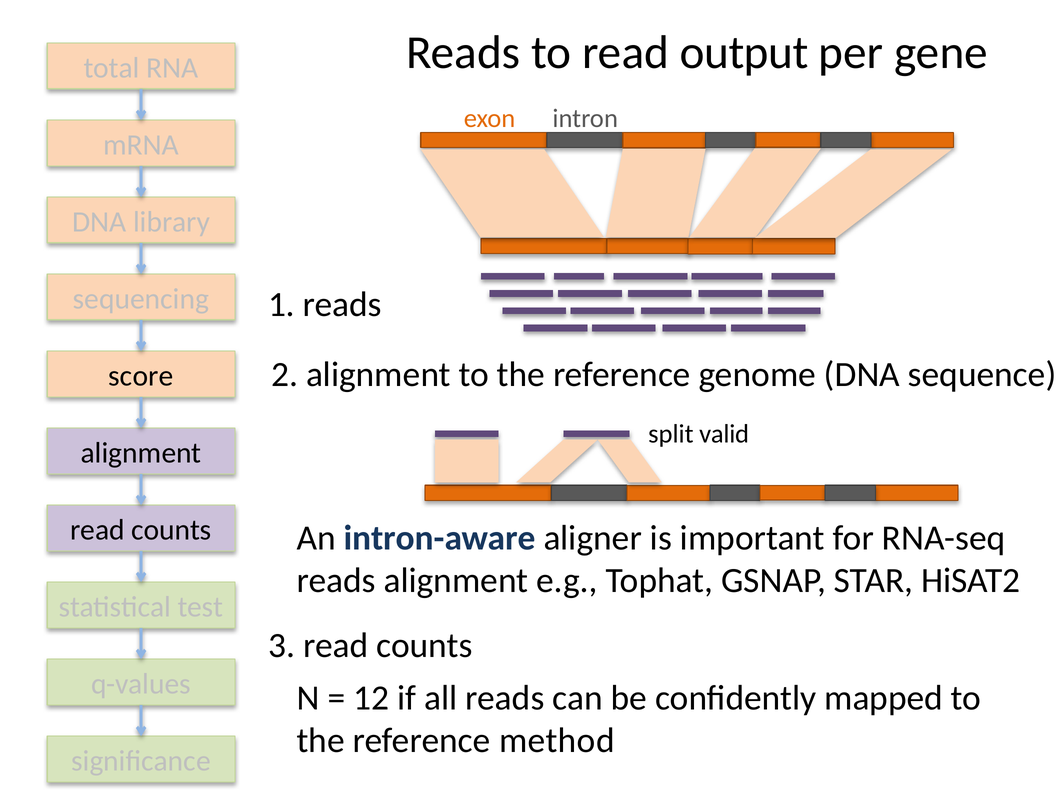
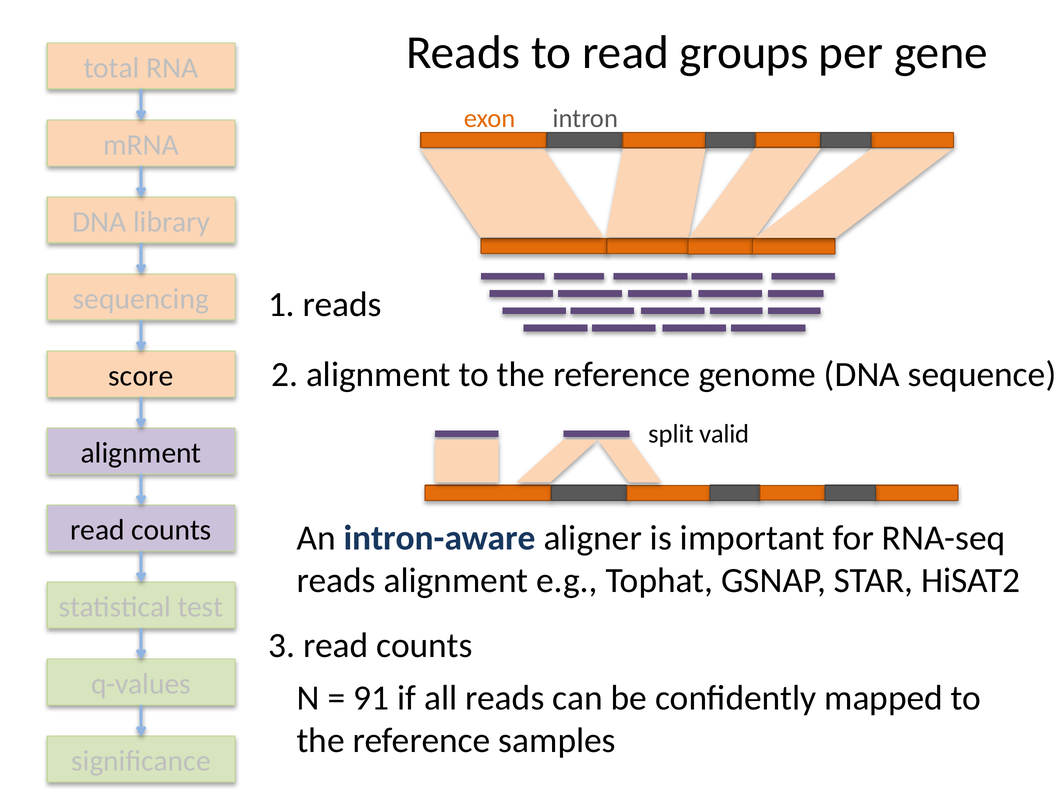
output: output -> groups
12: 12 -> 91
method: method -> samples
